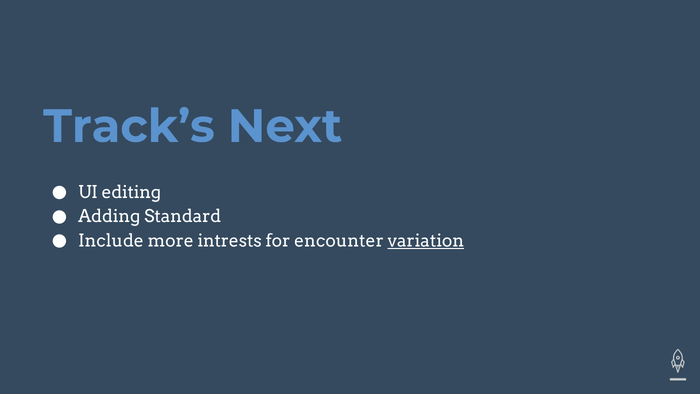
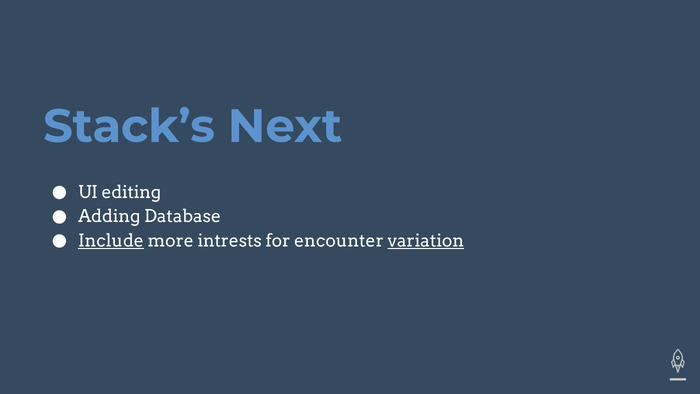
Track’s: Track’s -> Stack’s
Standard: Standard -> Database
Include underline: none -> present
